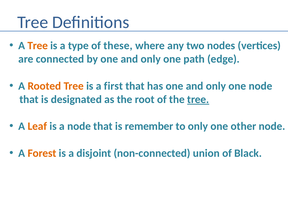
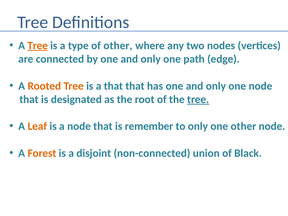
Tree at (38, 46) underline: none -> present
of these: these -> other
a first: first -> that
